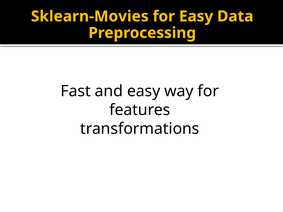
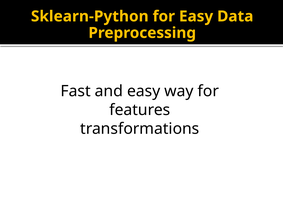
Sklearn-Movies: Sklearn-Movies -> Sklearn-Python
